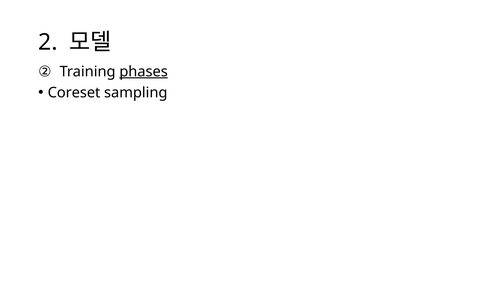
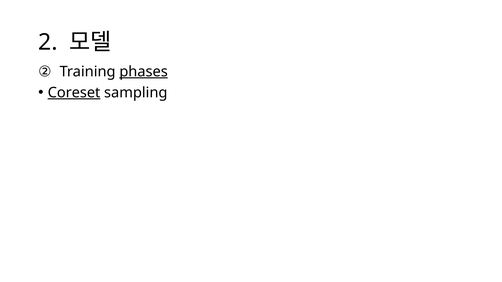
Coreset underline: none -> present
